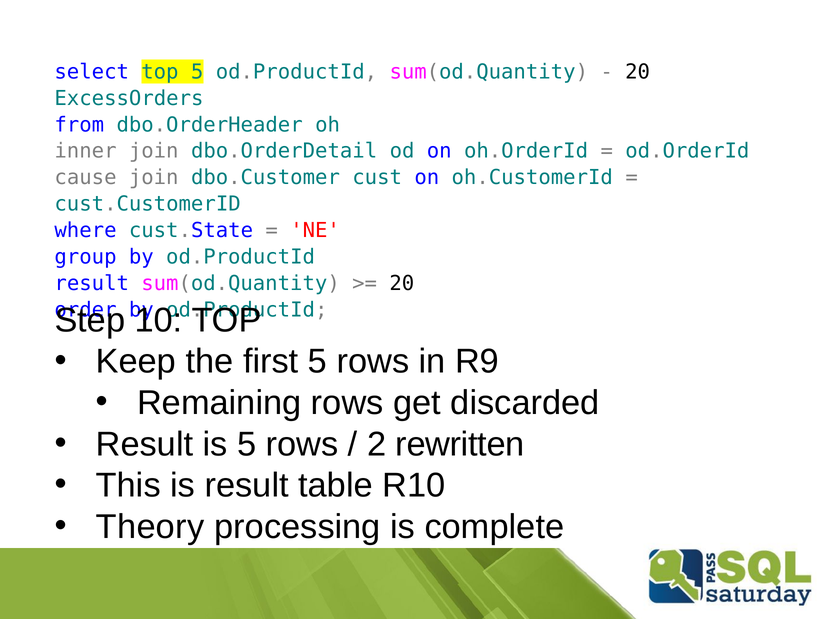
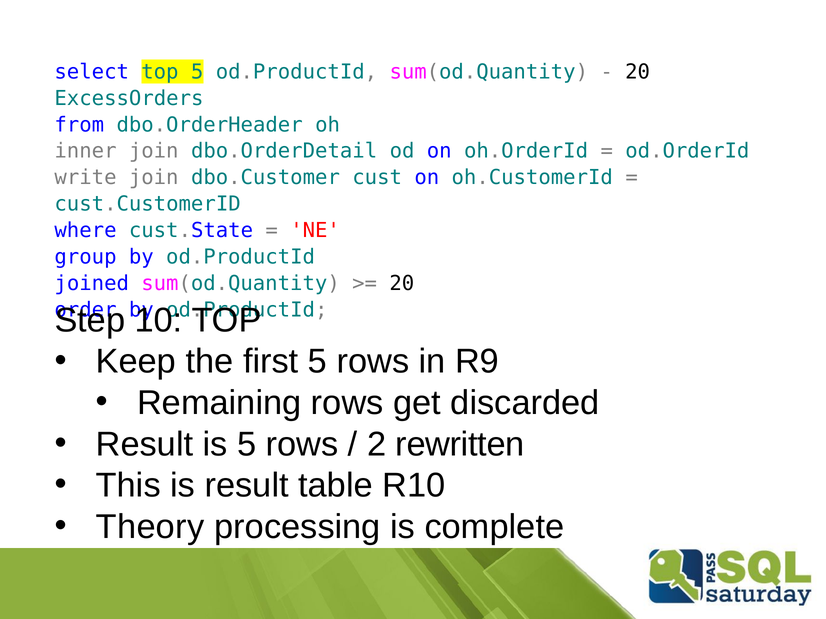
cause: cause -> write
result at (92, 284): result -> joined
